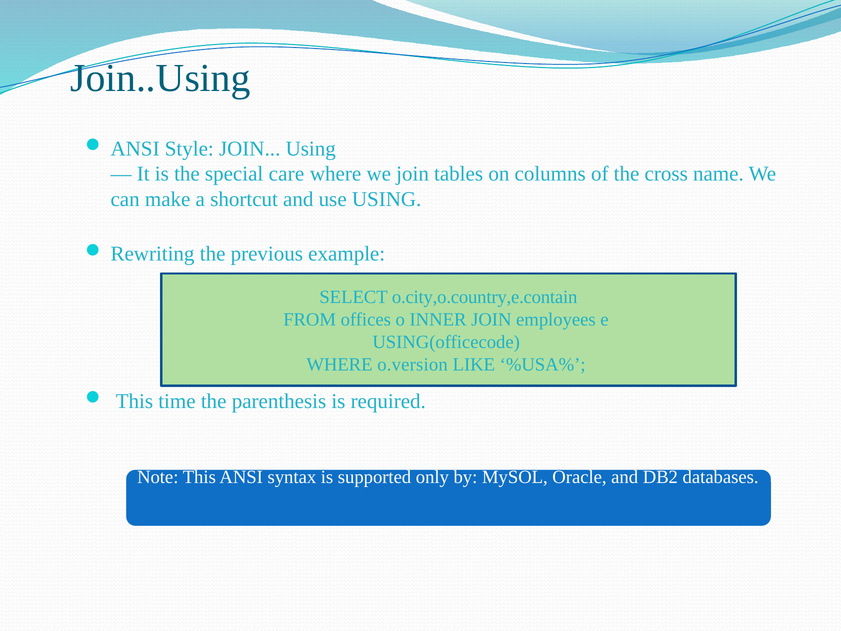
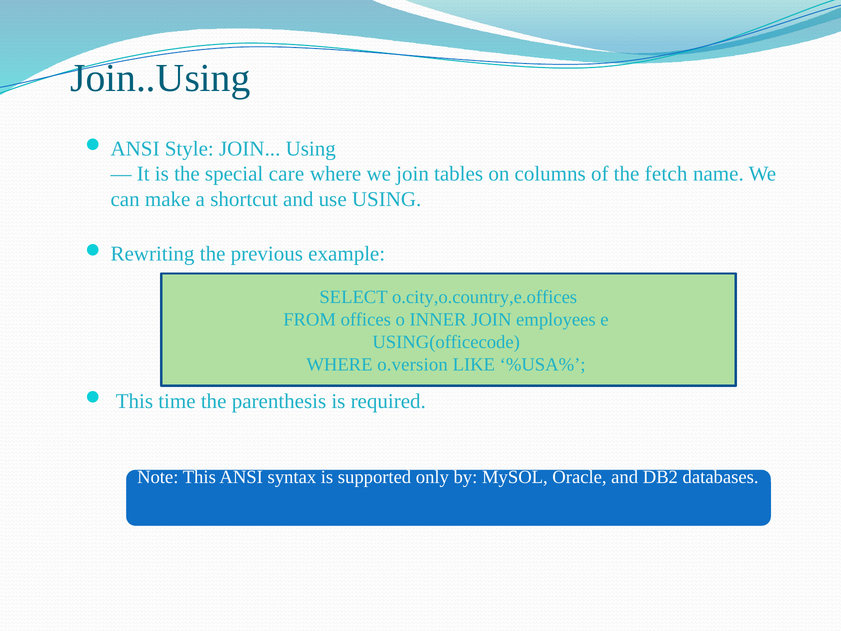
cross: cross -> fetch
o.city,o.country,e.contain: o.city,o.country,e.contain -> o.city,o.country,e.offices
